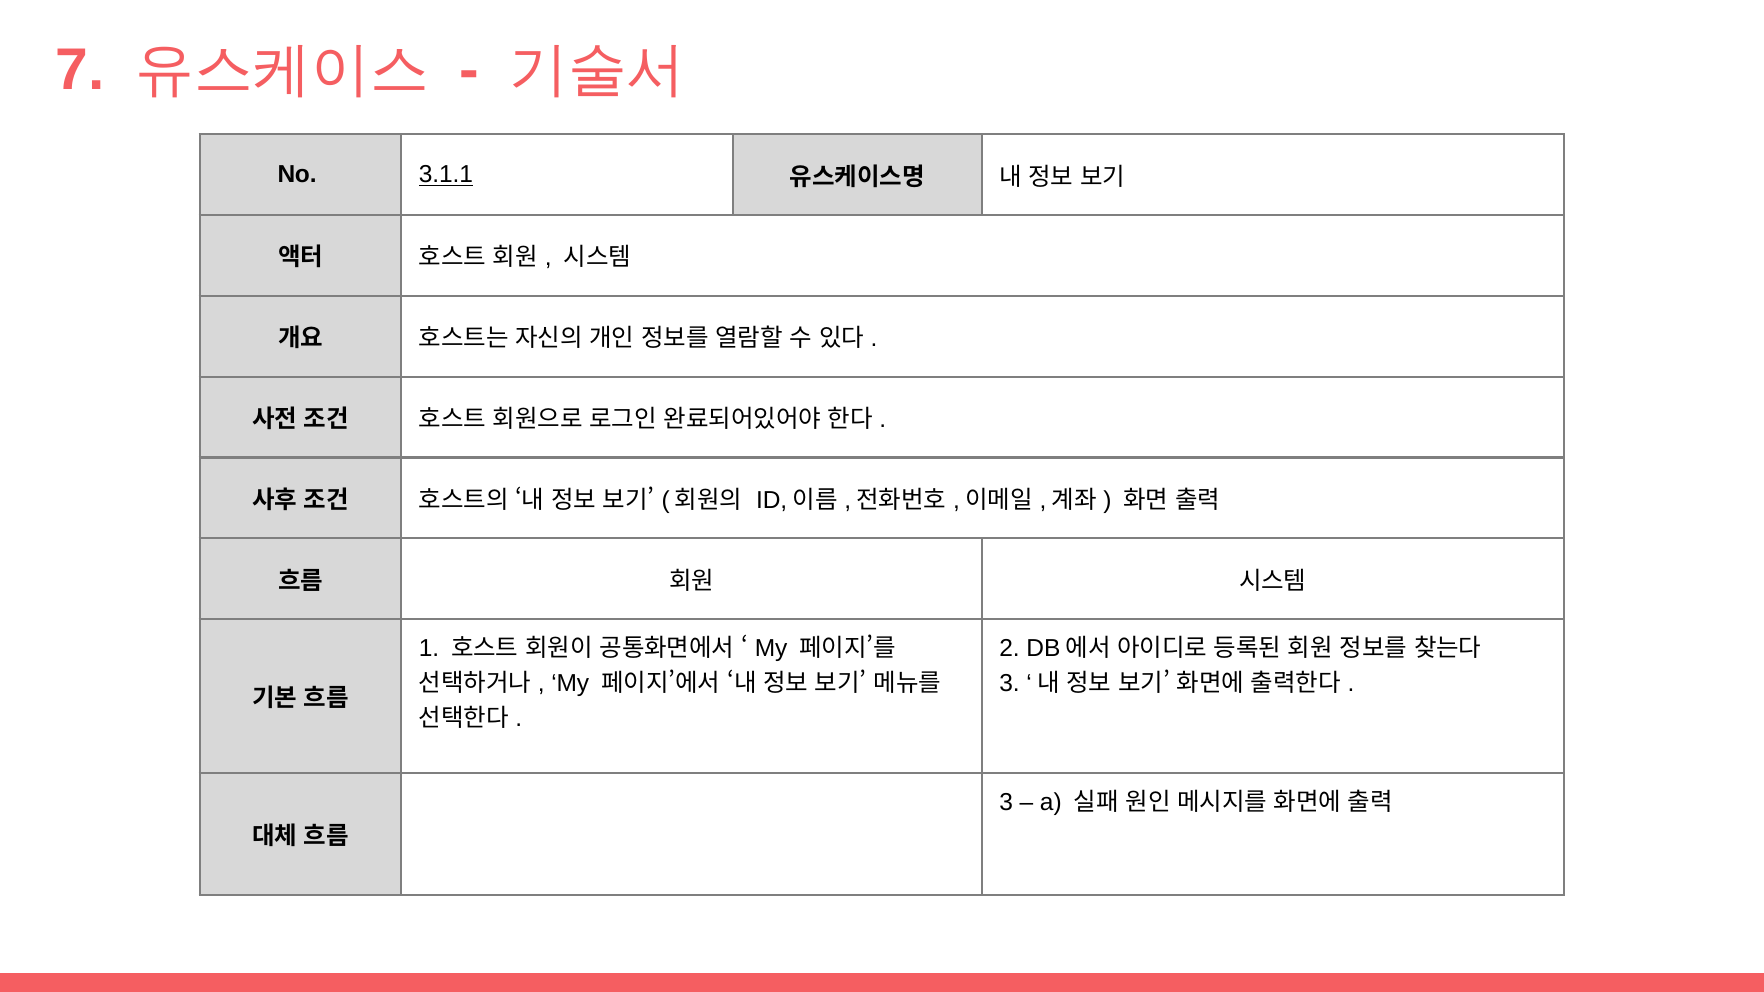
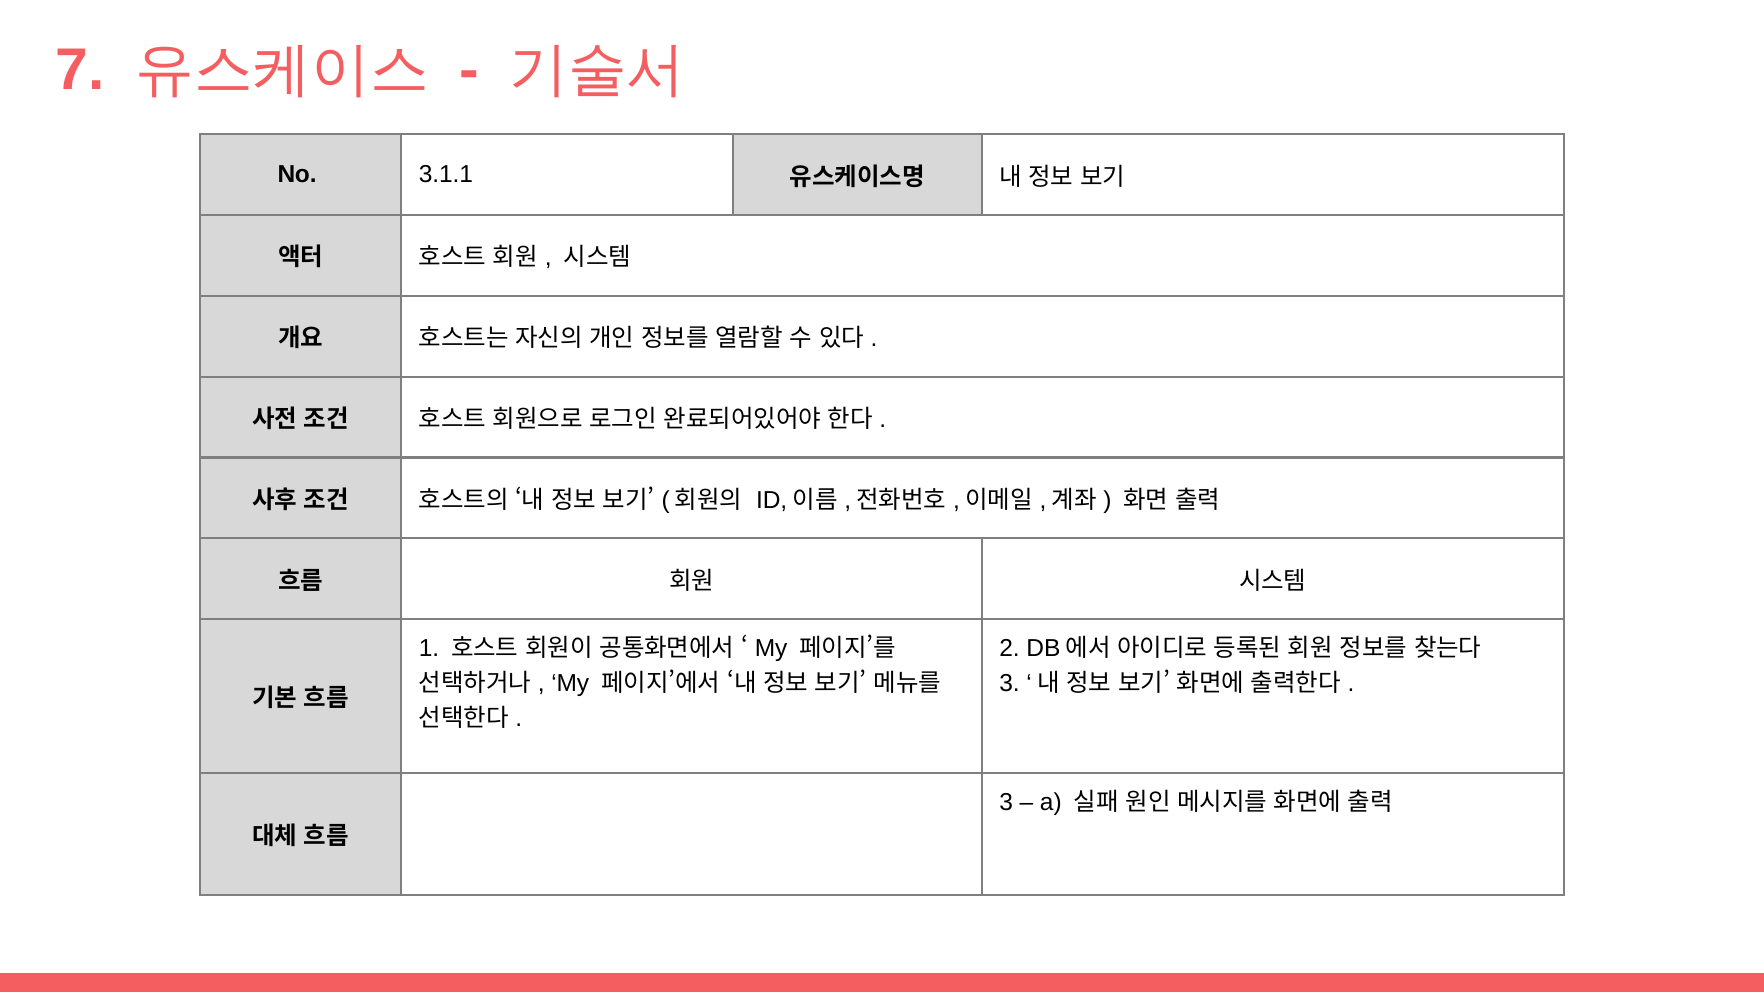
3.1.1 underline: present -> none
